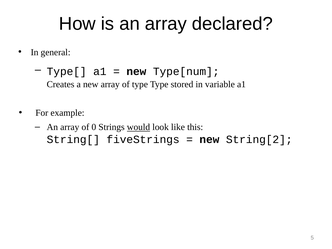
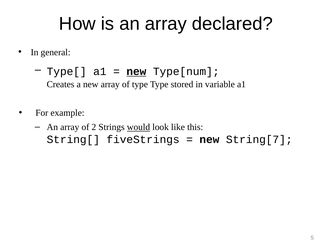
new at (136, 71) underline: none -> present
0: 0 -> 2
String[2: String[2 -> String[7
